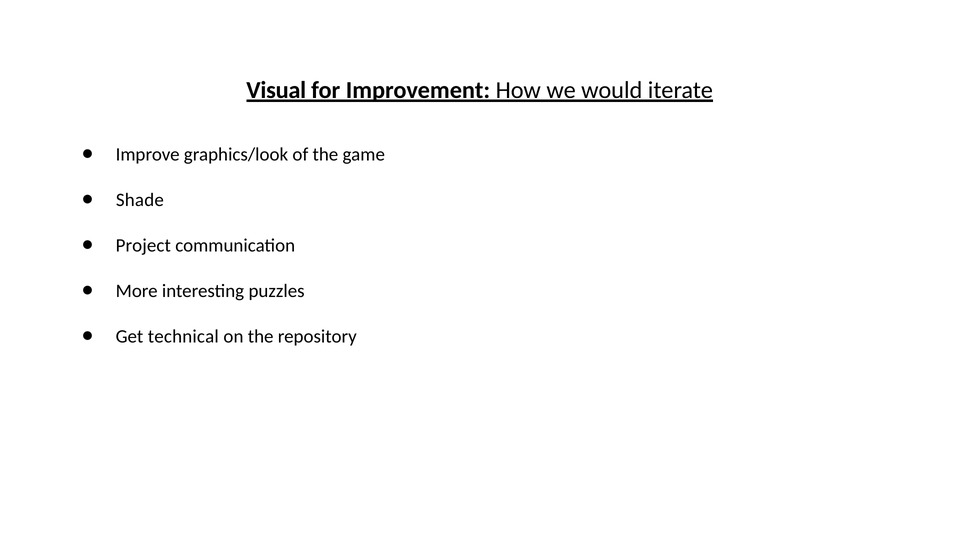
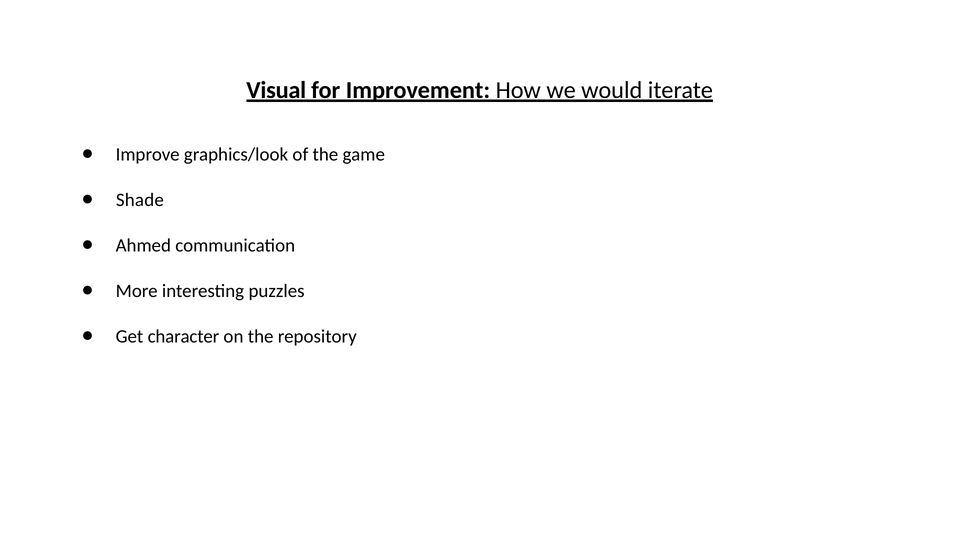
Project: Project -> Ahmed
technical: technical -> character
